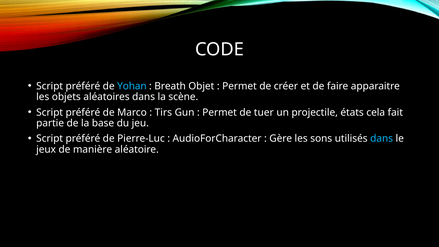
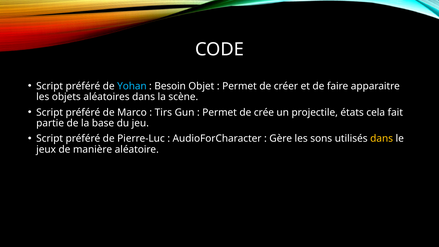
Breath: Breath -> Besoin
tuer: tuer -> crée
dans at (382, 139) colour: light blue -> yellow
